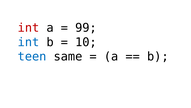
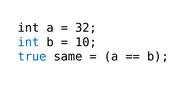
int at (28, 28) colour: red -> black
99: 99 -> 32
teen: teen -> true
